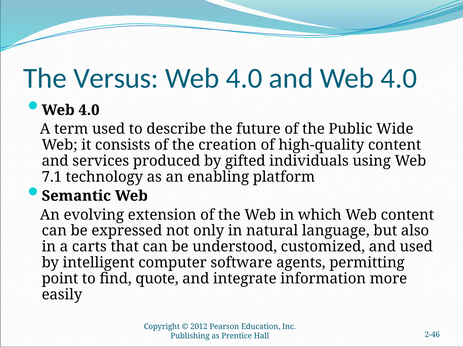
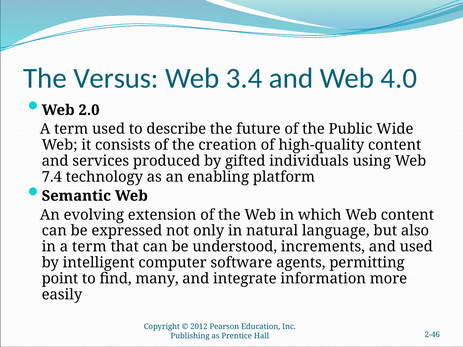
4.0 at (244, 78): 4.0 -> 3.4
4.0 at (89, 110): 4.0 -> 2.0
7.1: 7.1 -> 7.4
in a carts: carts -> term
customized: customized -> increments
quote: quote -> many
